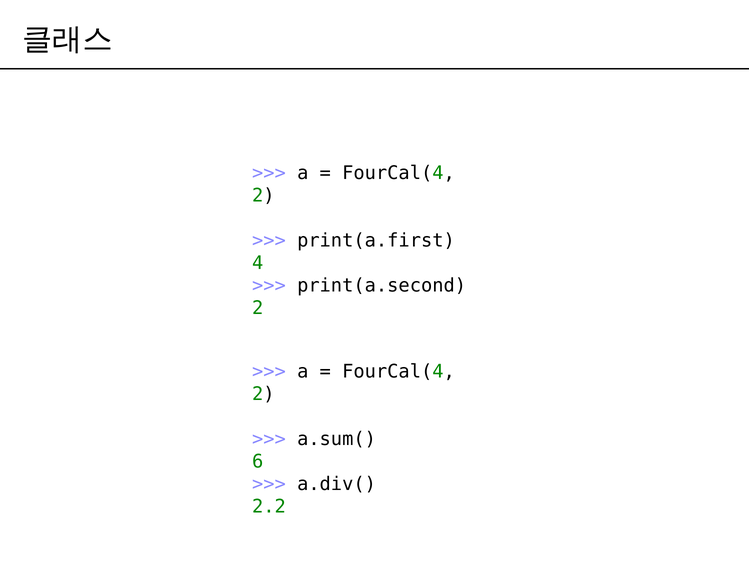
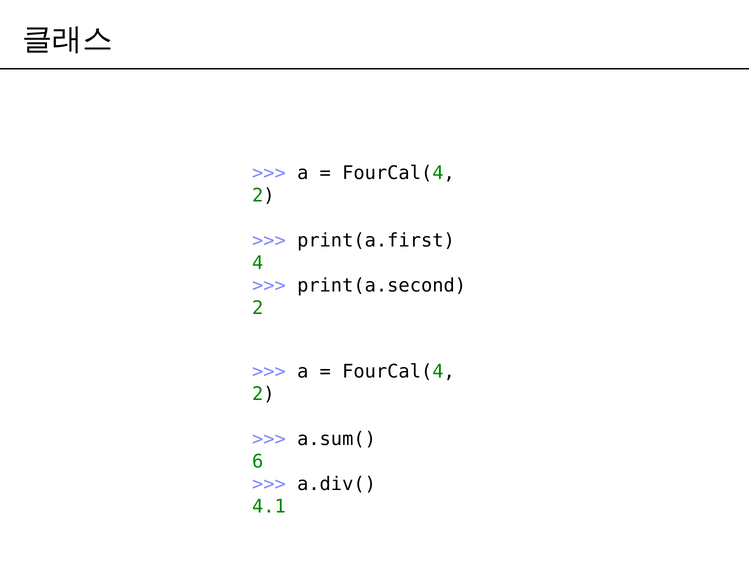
2.2: 2.2 -> 4.1
